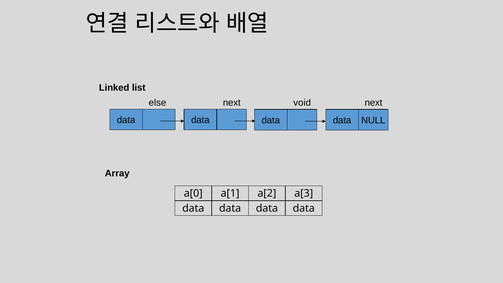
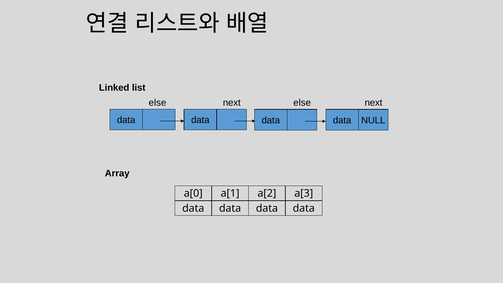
void at (302, 103): void -> else
